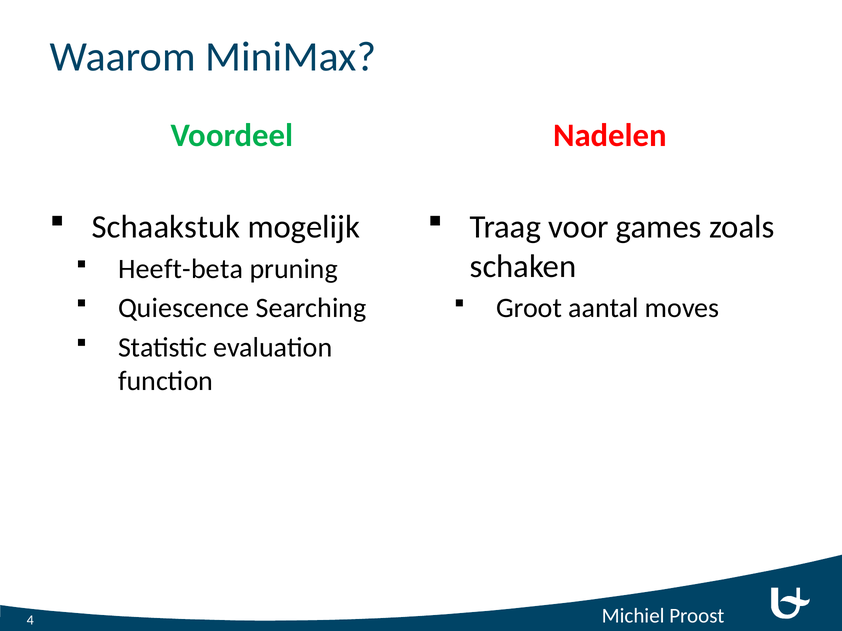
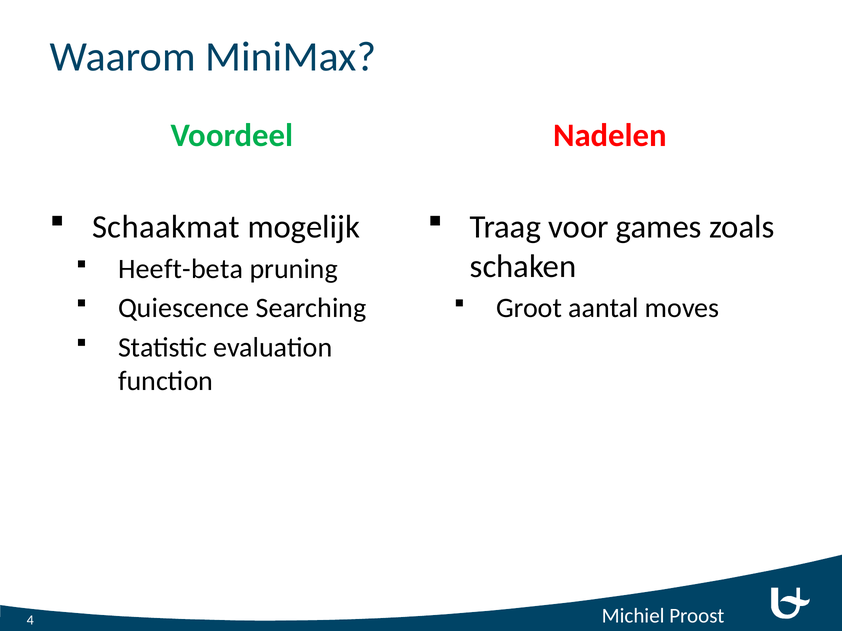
Schaakstuk: Schaakstuk -> Schaakmat
